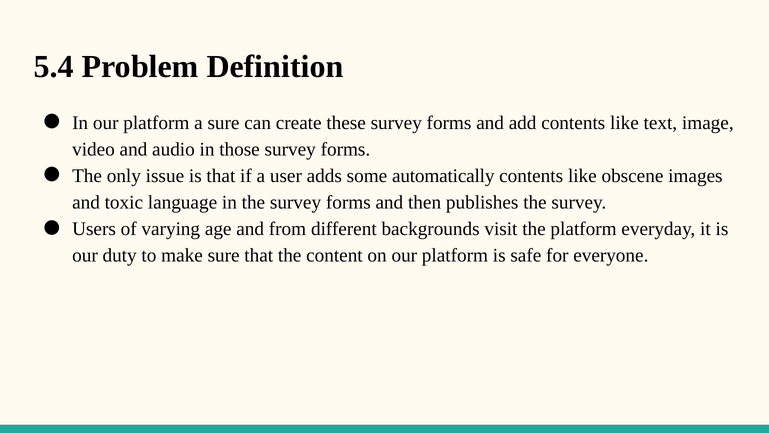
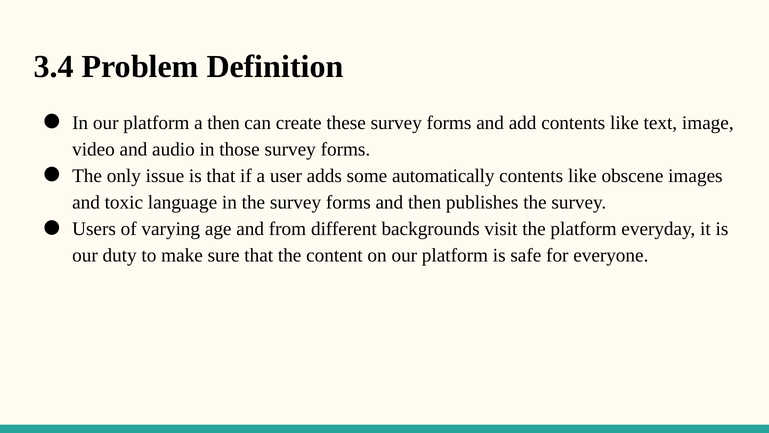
5.4: 5.4 -> 3.4
a sure: sure -> then
